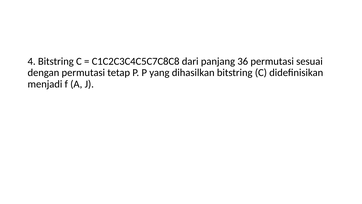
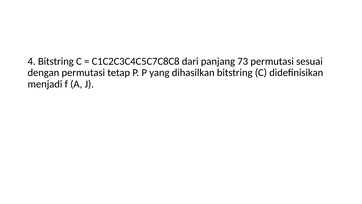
36: 36 -> 73
